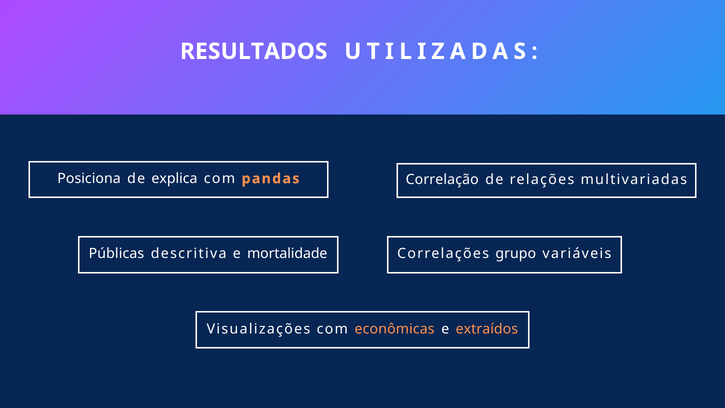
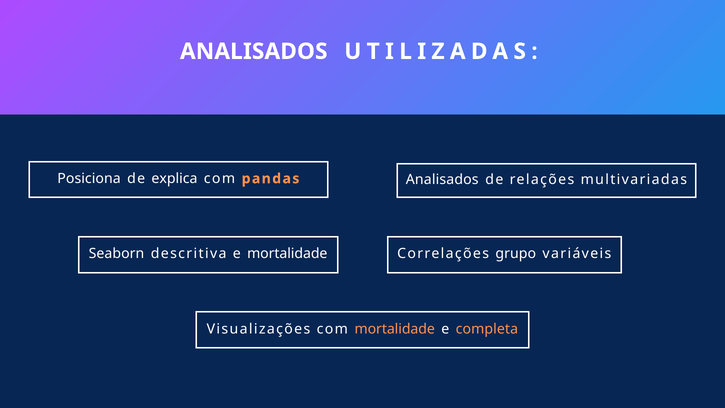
RESULTADOS at (254, 51): RESULTADOS -> ANALISADOS
Correlação at (442, 180): Correlação -> Analisados
Públicas: Públicas -> Seaborn
com econômicas: econômicas -> mortalidade
extraídos: extraídos -> completa
